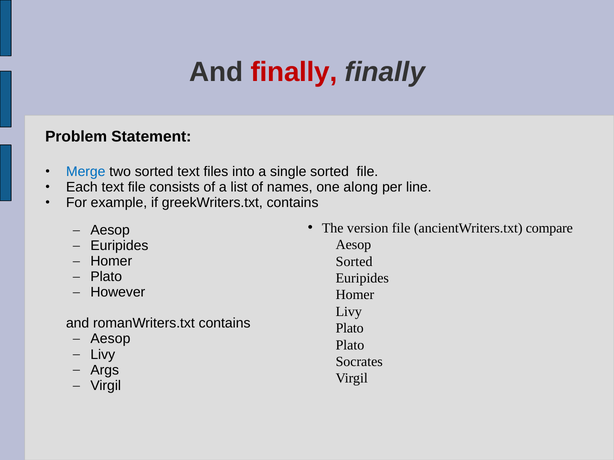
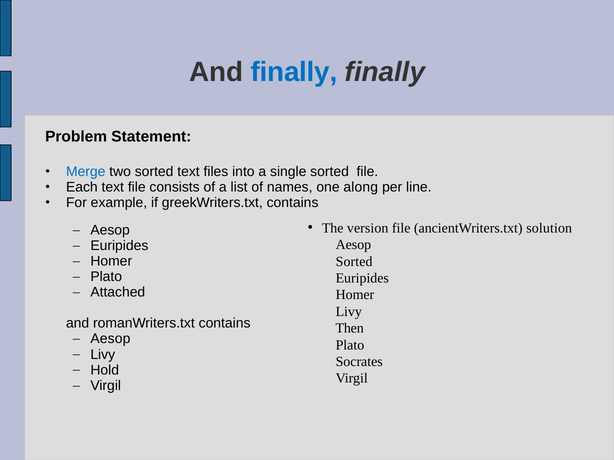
finally at (294, 72) colour: red -> blue
compare: compare -> solution
However: However -> Attached
Plato at (350, 329): Plato -> Then
Args: Args -> Hold
